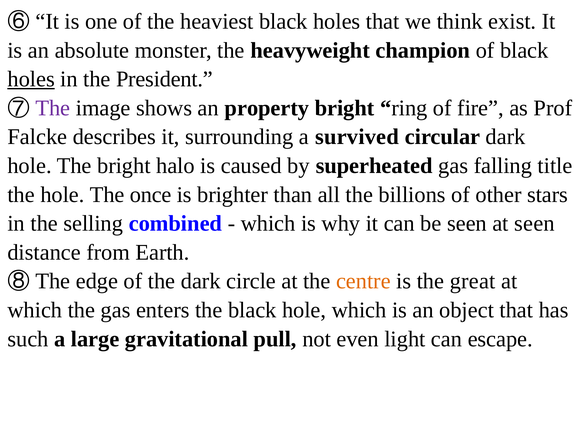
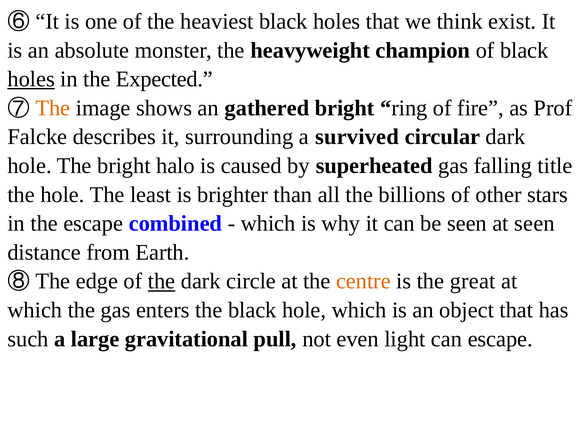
President: President -> Expected
The at (53, 108) colour: purple -> orange
property: property -> gathered
once: once -> least
the selling: selling -> escape
the at (162, 281) underline: none -> present
